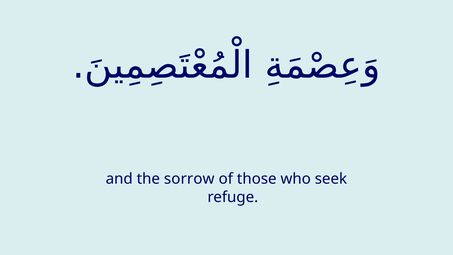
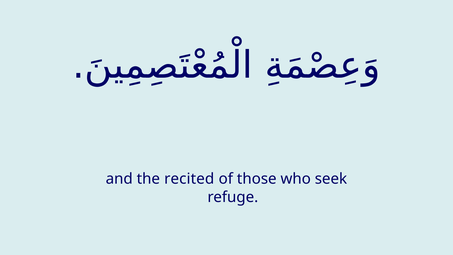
sorrow: sorrow -> recited
